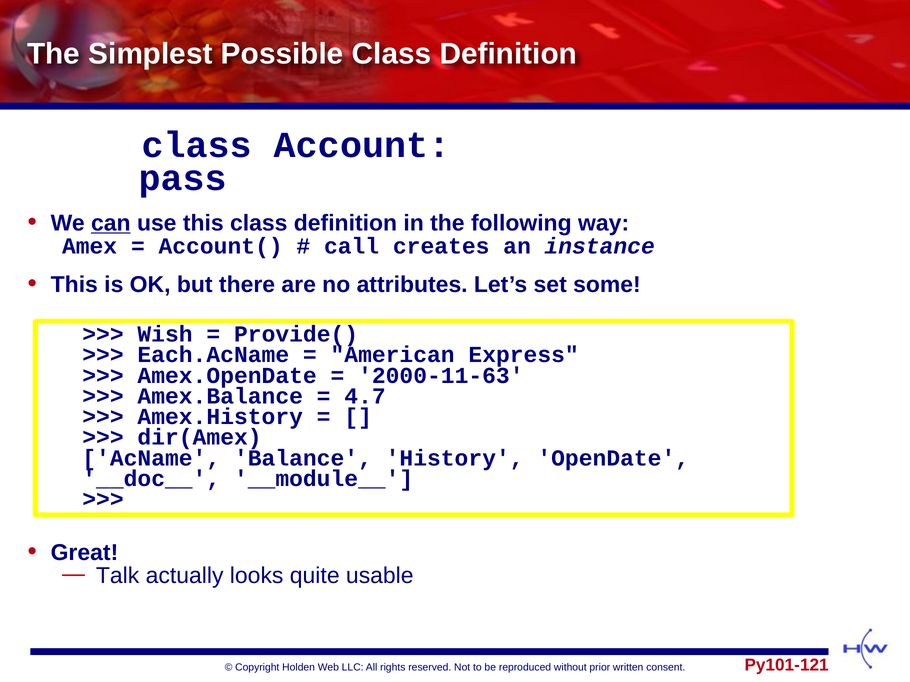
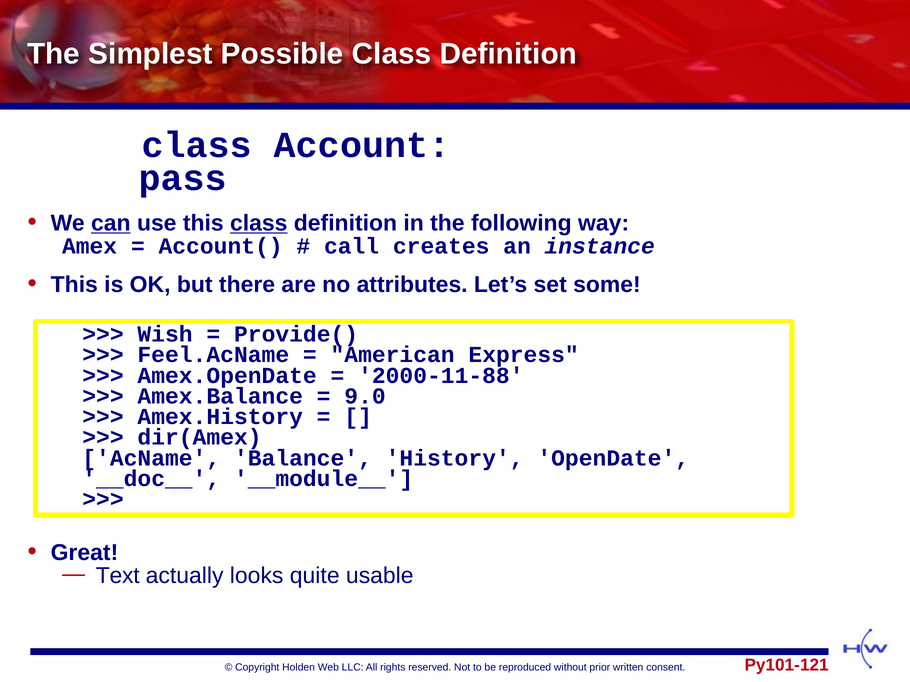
class at (259, 223) underline: none -> present
Each.AcName: Each.AcName -> Feel.AcName
2000-11-63: 2000-11-63 -> 2000-11-88
4.7: 4.7 -> 9.0
Talk: Talk -> Text
